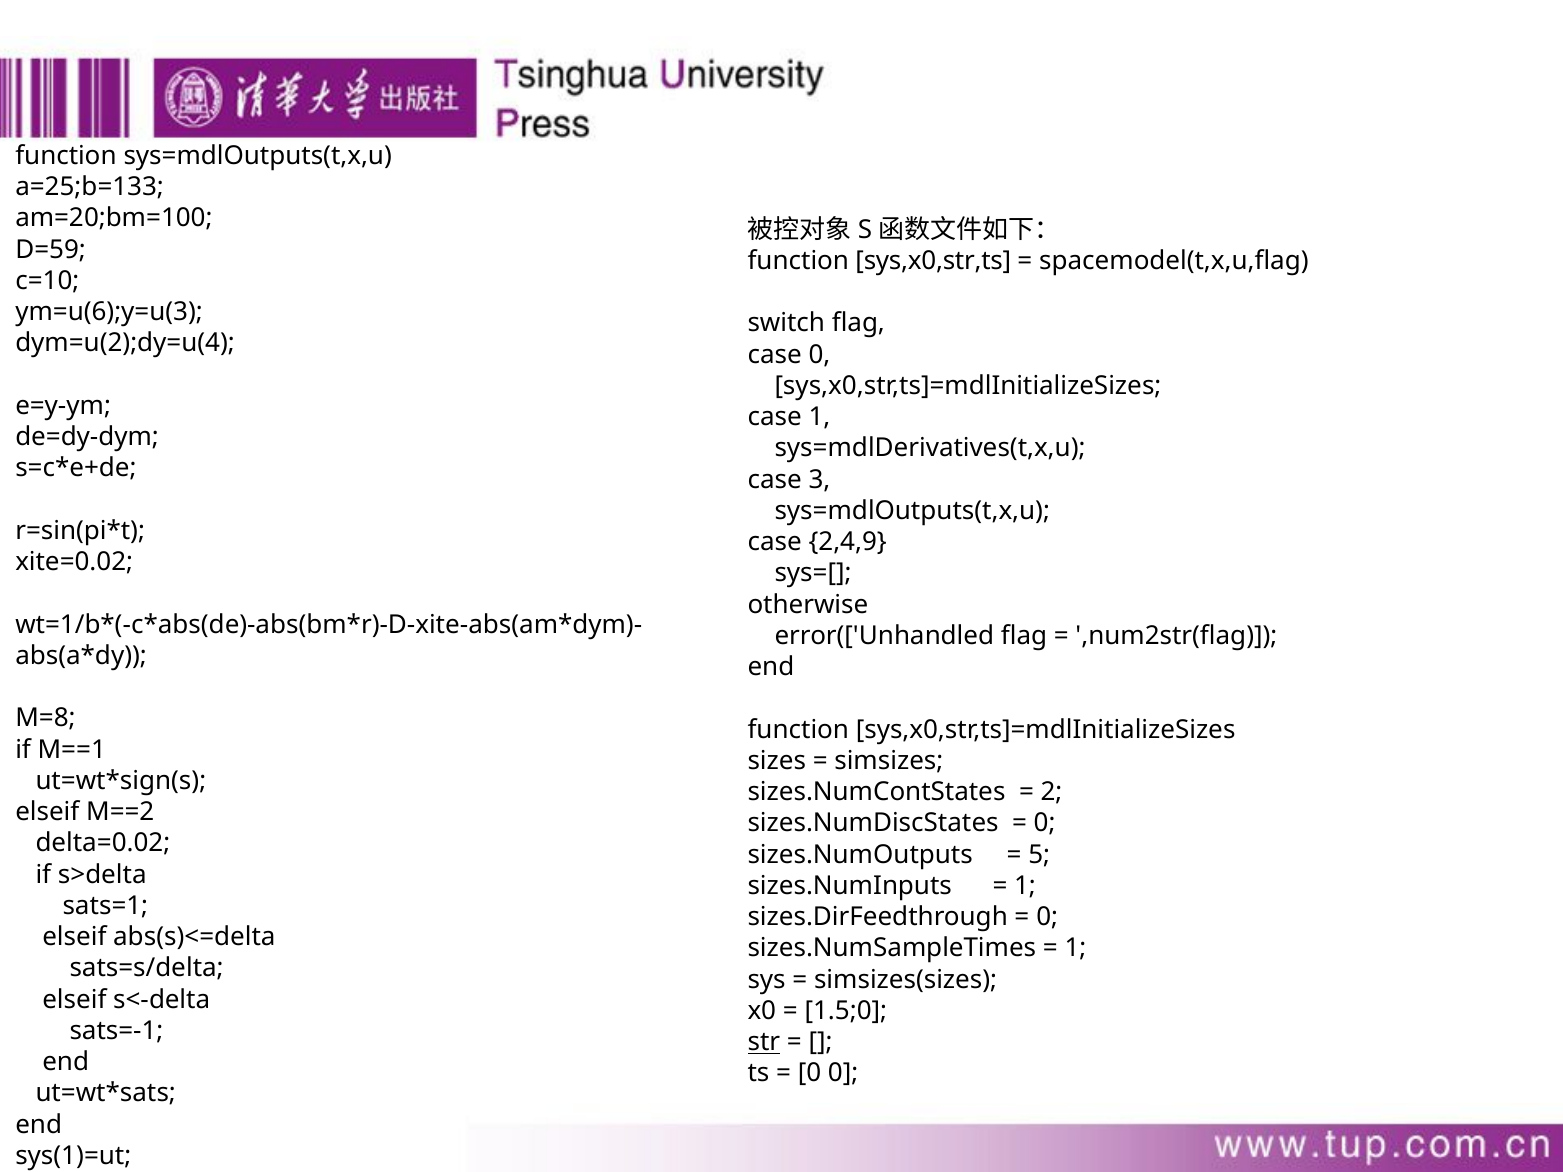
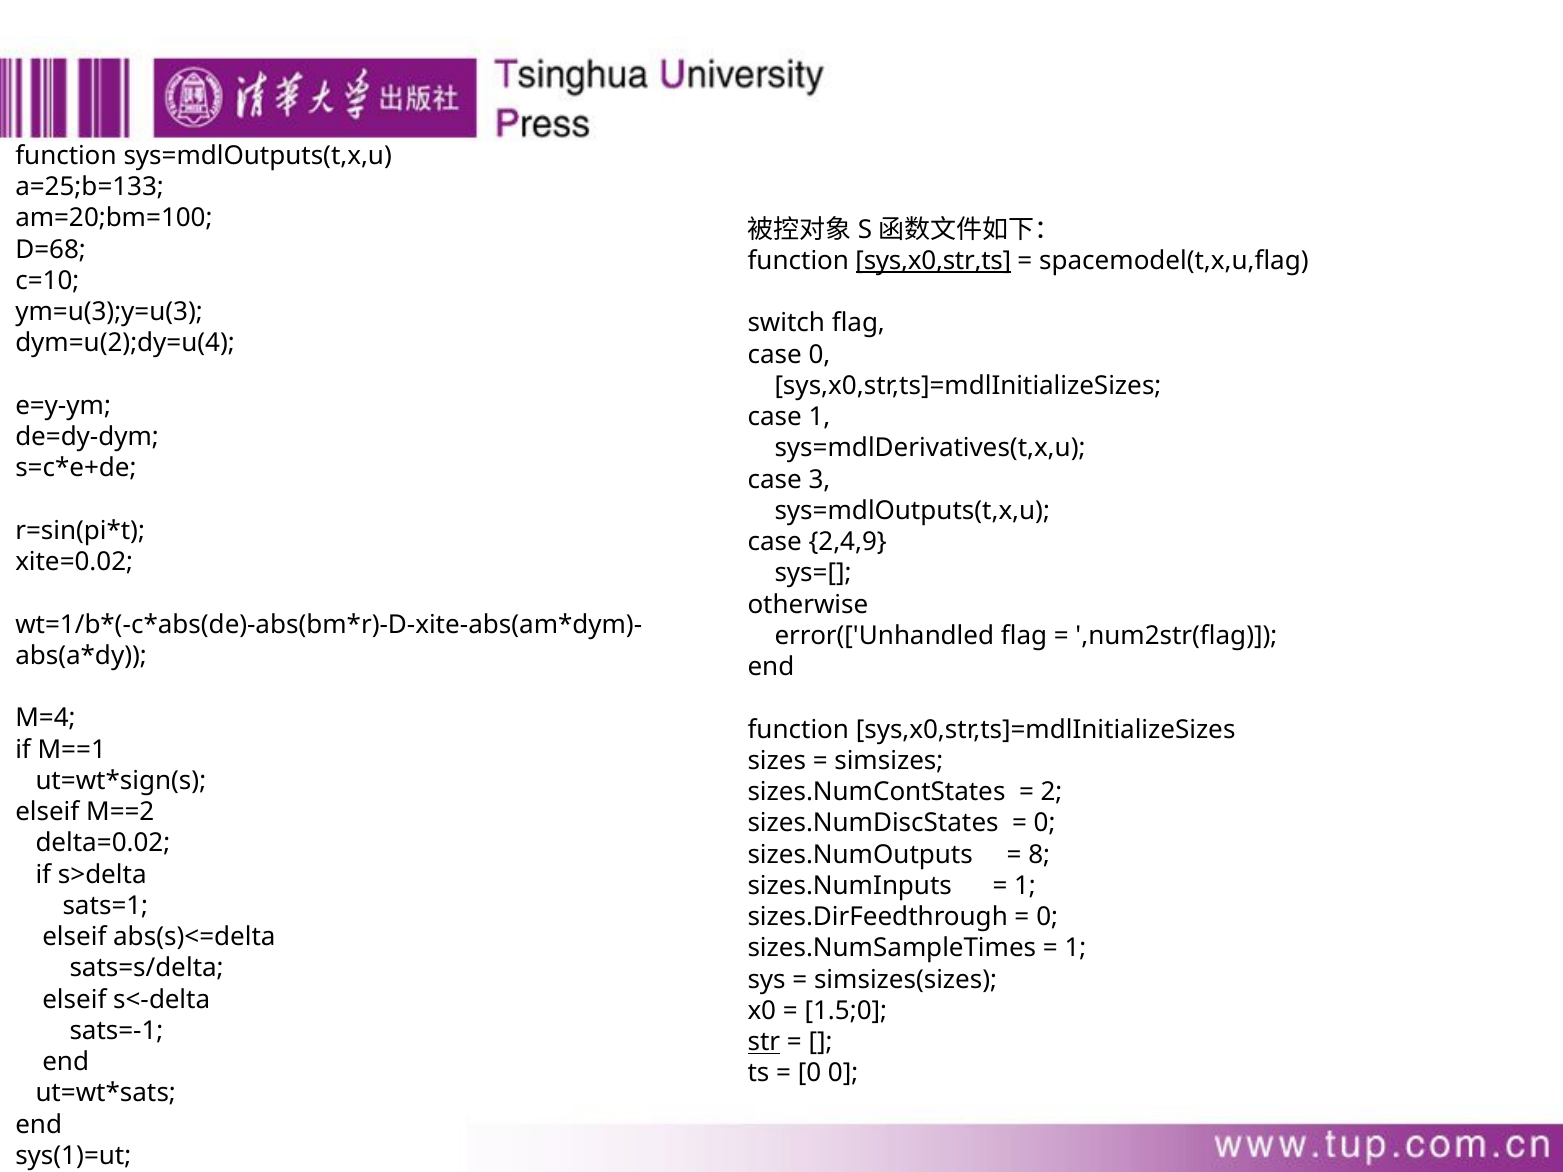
D=59: D=59 -> D=68
sys,x0,str,ts underline: none -> present
ym=u(6);y=u(3: ym=u(6);y=u(3 -> ym=u(3);y=u(3
M=8: M=8 -> M=4
5: 5 -> 8
